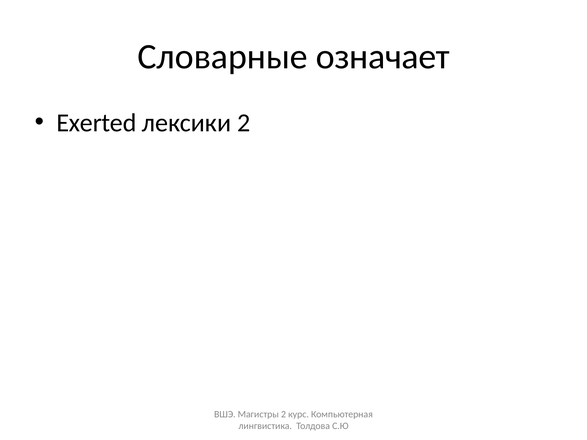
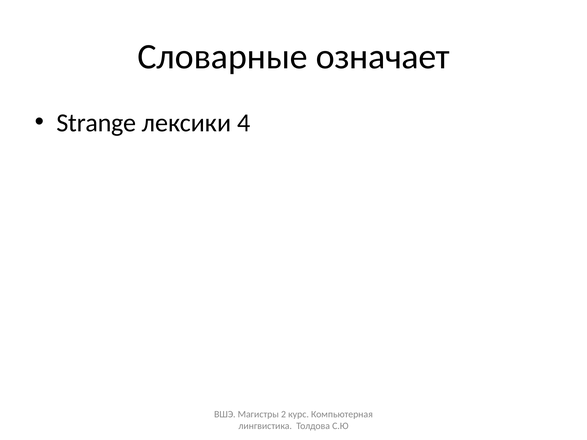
Exerted: Exerted -> Strange
лексики 2: 2 -> 4
